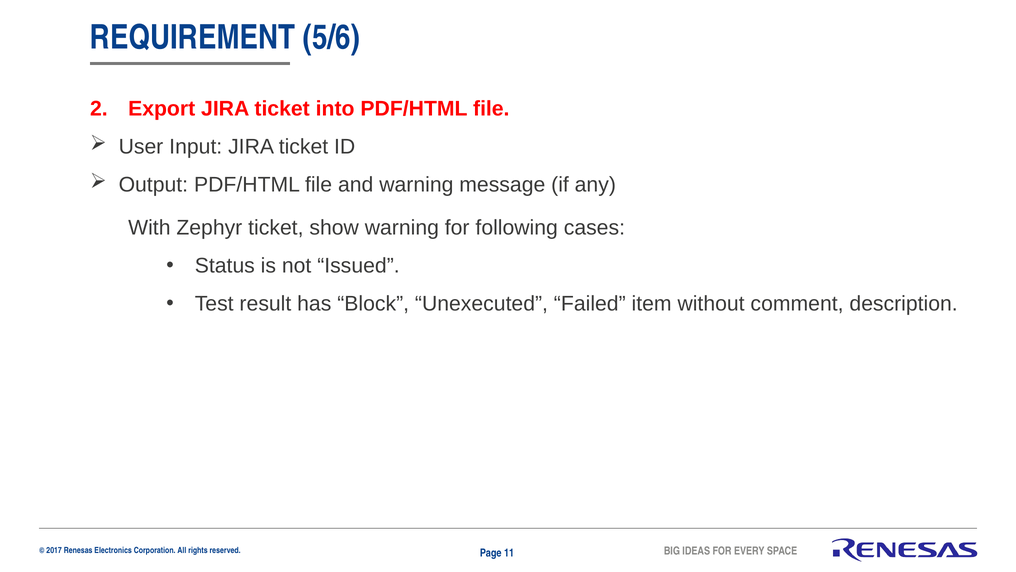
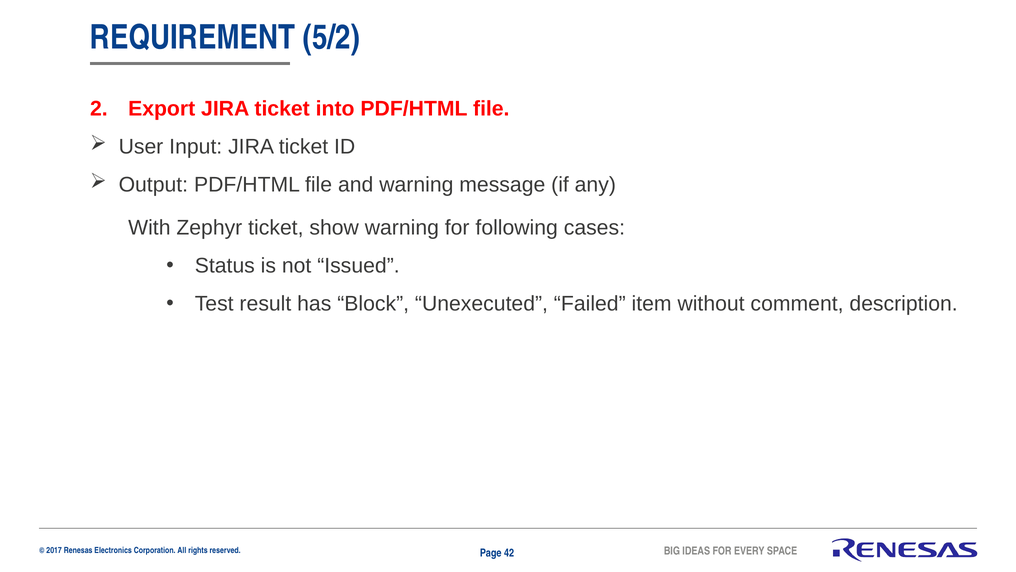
5/6: 5/6 -> 5/2
11: 11 -> 42
